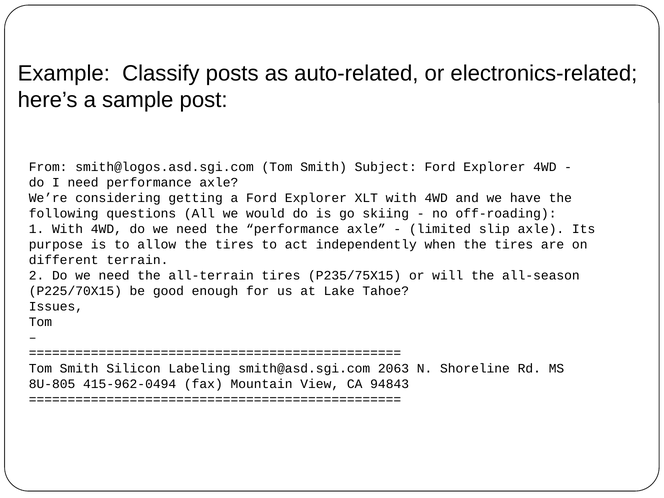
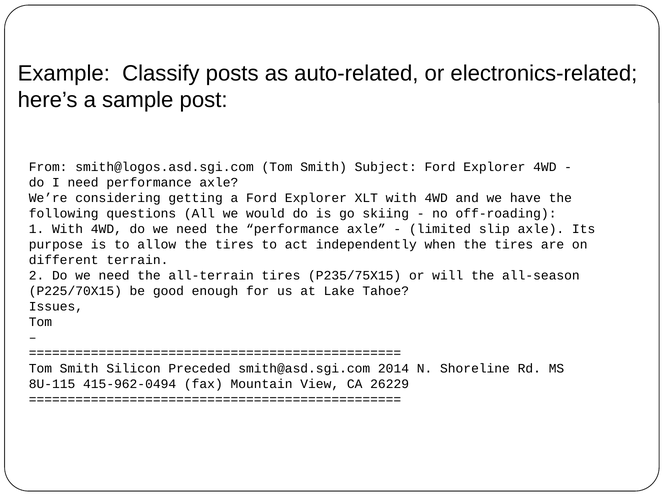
Labeling: Labeling -> Preceded
2063: 2063 -> 2014
8U-805: 8U-805 -> 8U-115
94843: 94843 -> 26229
